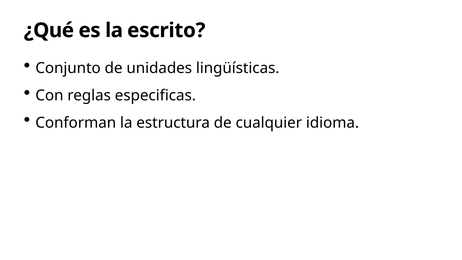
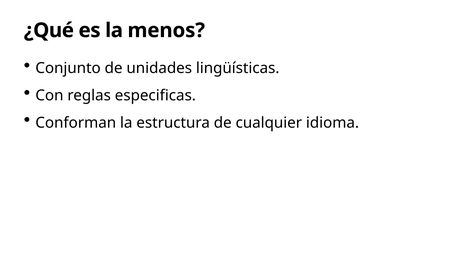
escrito: escrito -> menos
